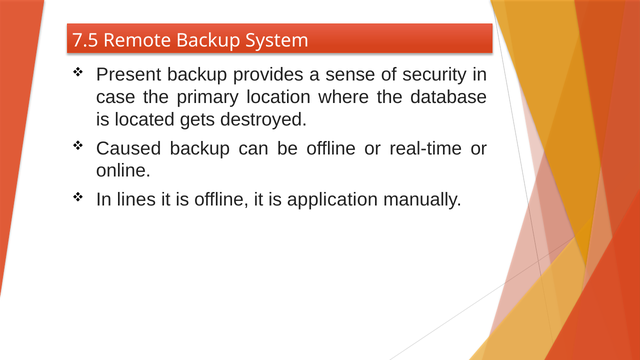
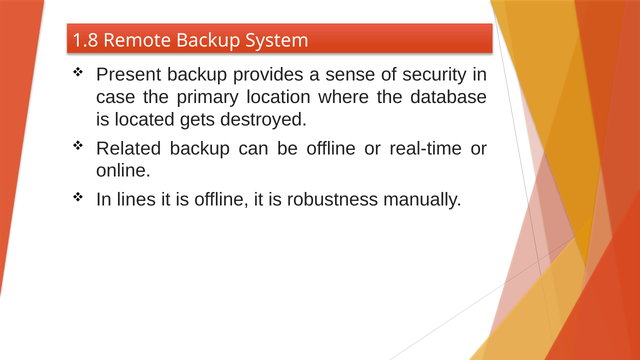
7.5: 7.5 -> 1.8
Caused: Caused -> Related
application: application -> robustness
